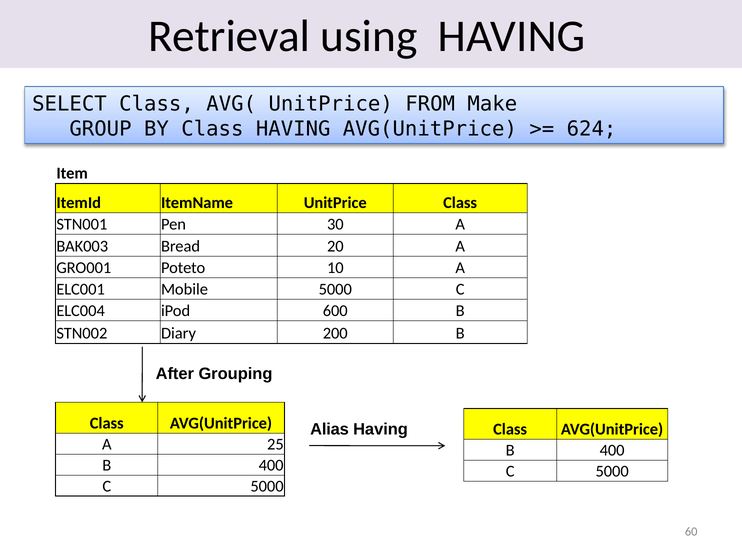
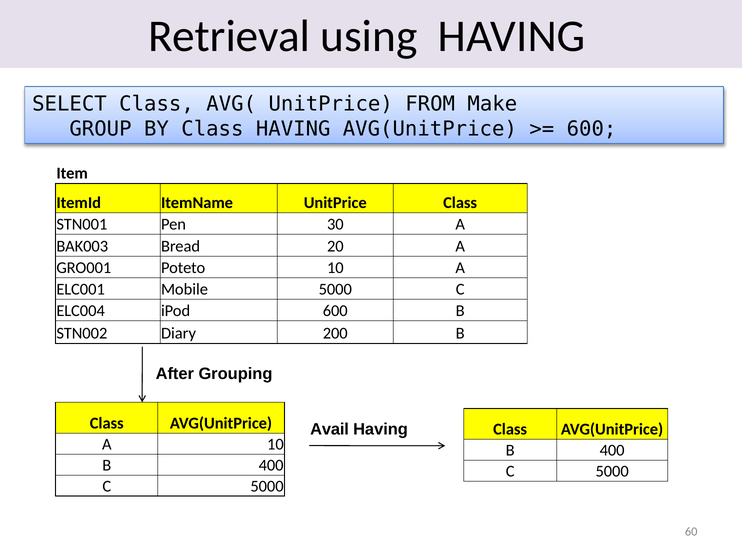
624 at (592, 129): 624 -> 600
Alias: Alias -> Avail
A 25: 25 -> 10
